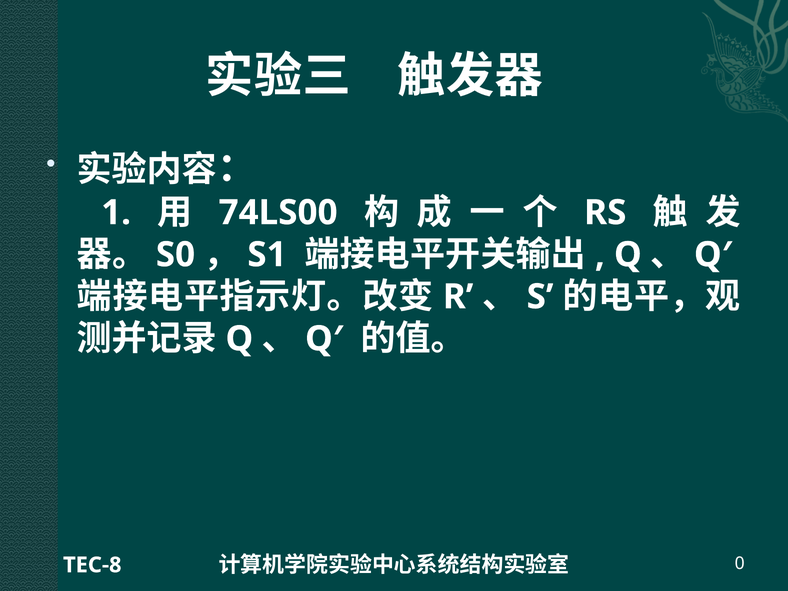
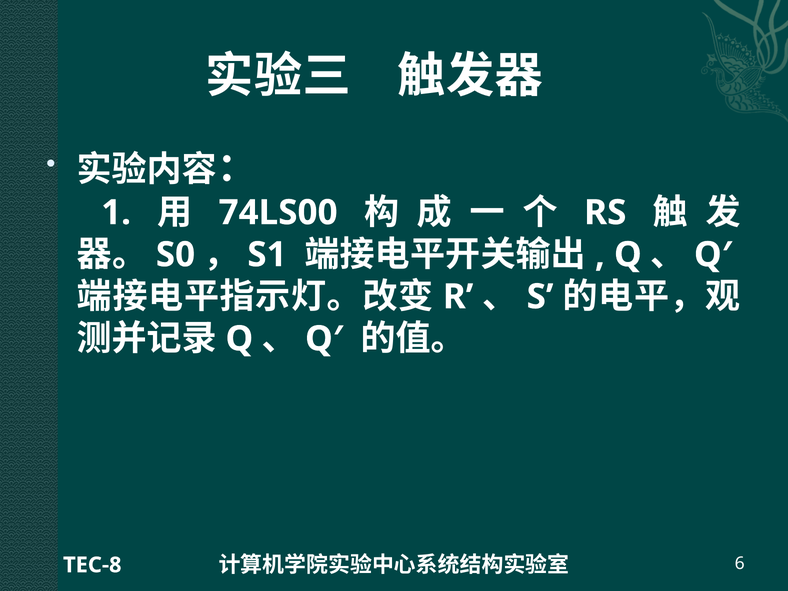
0: 0 -> 6
